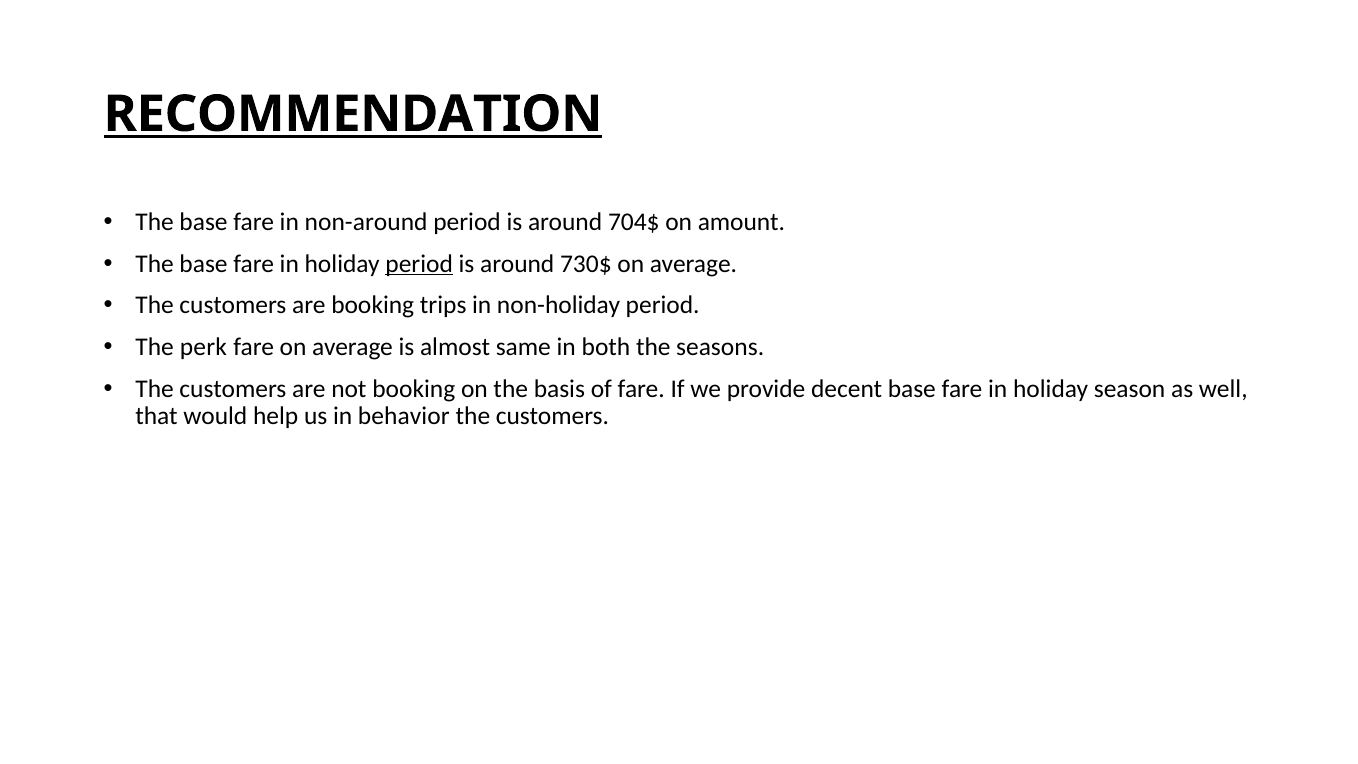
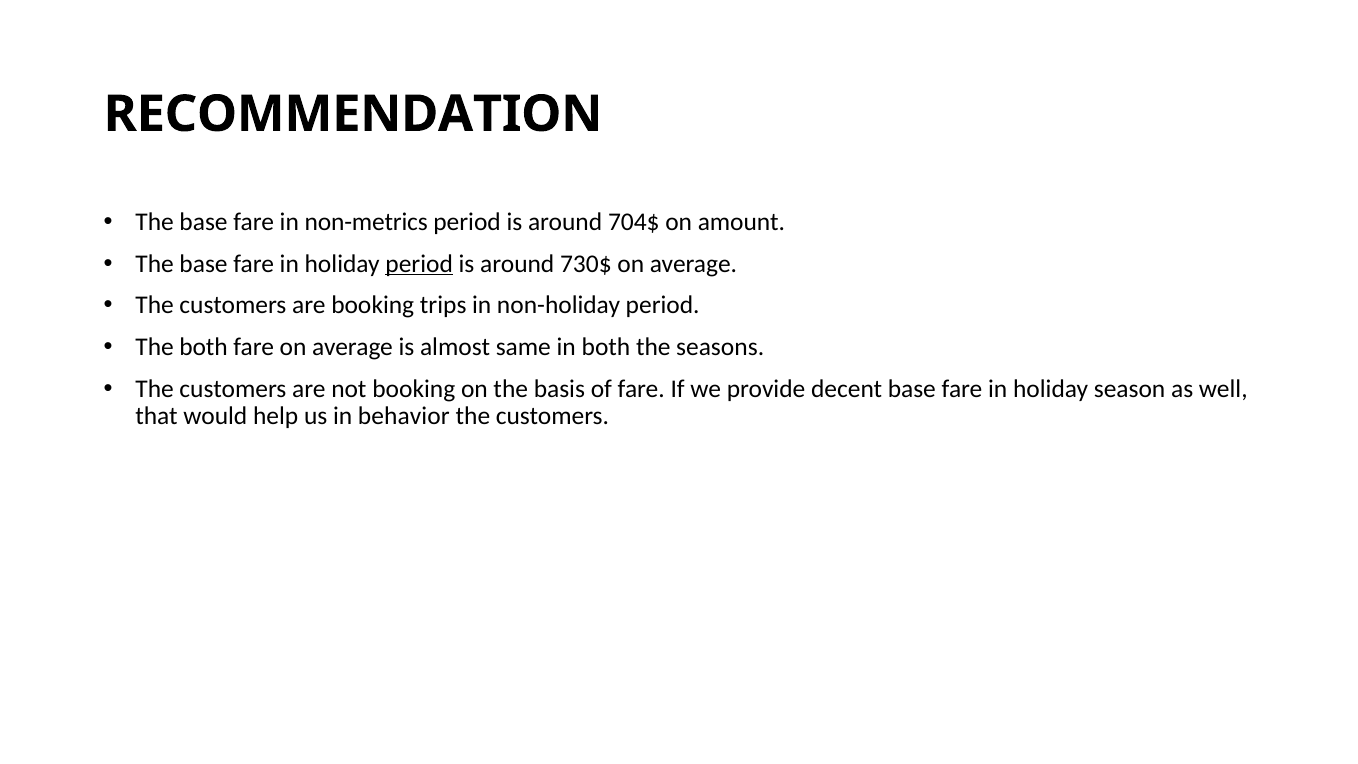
RECOMMENDATION underline: present -> none
non-around: non-around -> non-metrics
The perk: perk -> both
